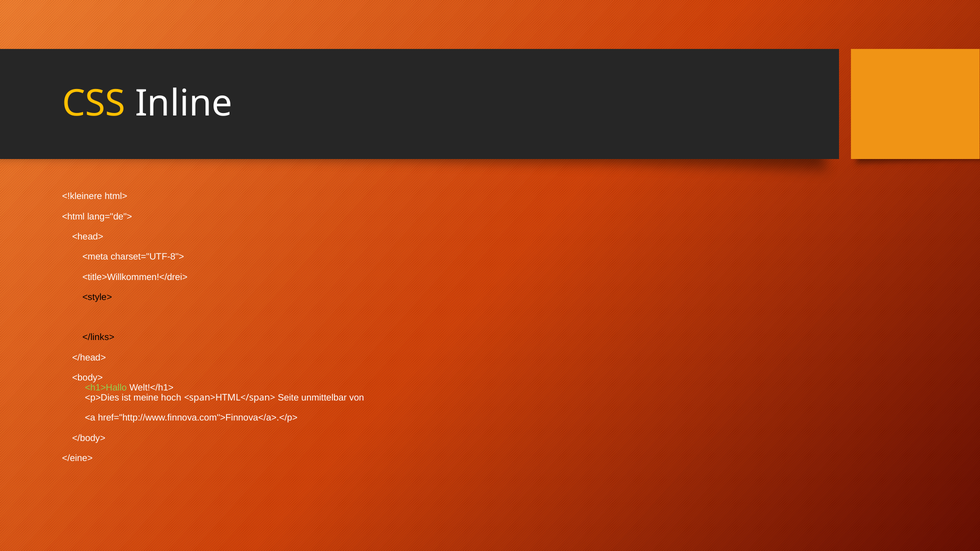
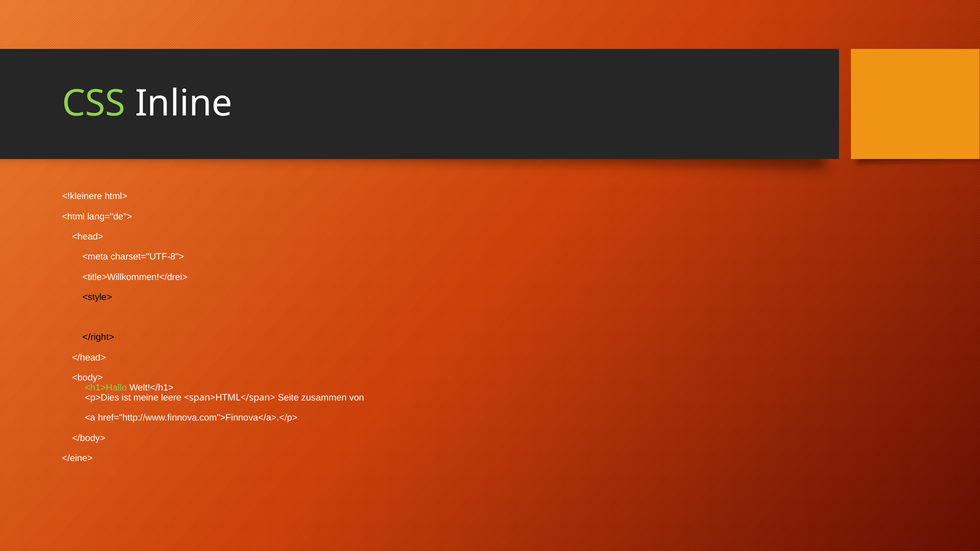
CSS colour: yellow -> light green
</links>: </links> -> </right>
hoch: hoch -> leere
unmittelbar: unmittelbar -> zusammen
